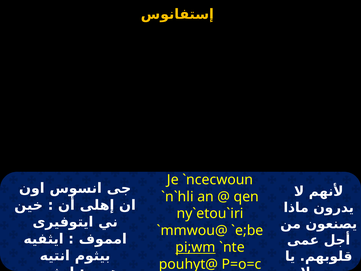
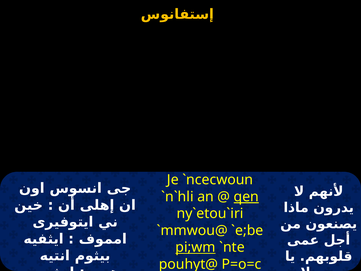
qen underline: none -> present
